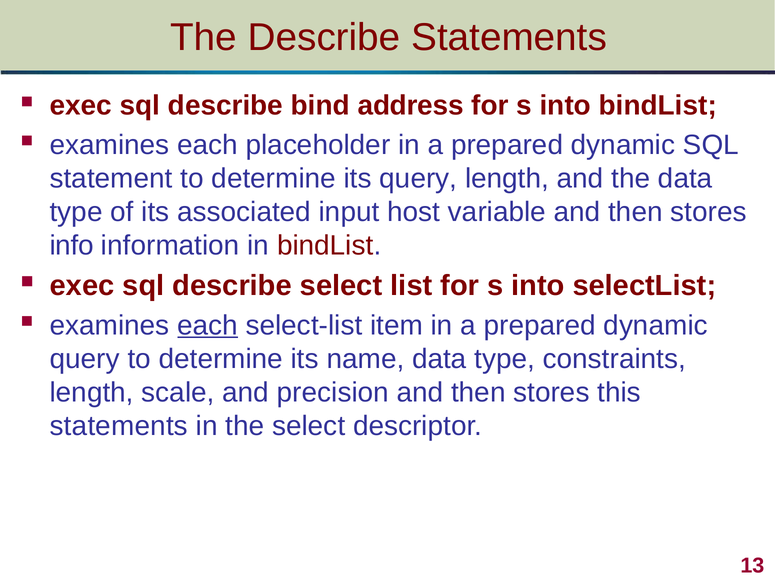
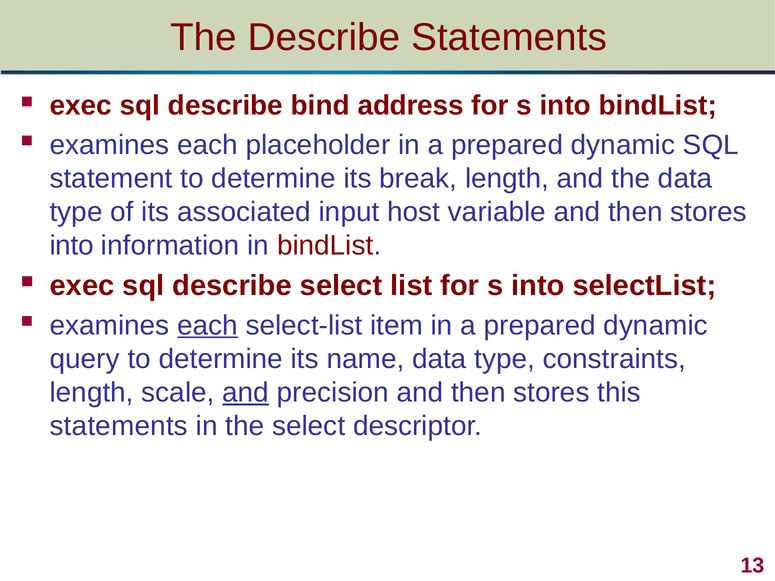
its query: query -> break
info at (72, 246): info -> into
and at (246, 393) underline: none -> present
